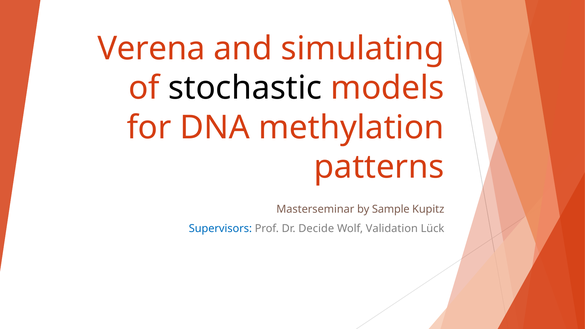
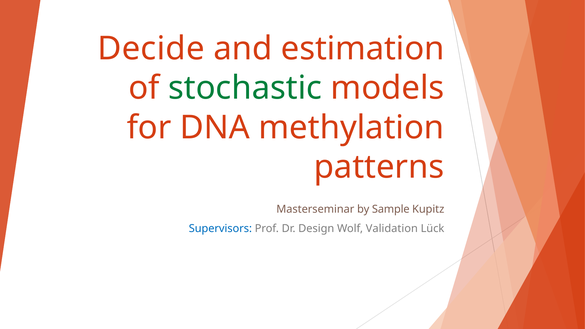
Verena: Verena -> Decide
simulating: simulating -> estimation
stochastic colour: black -> green
Decide: Decide -> Design
